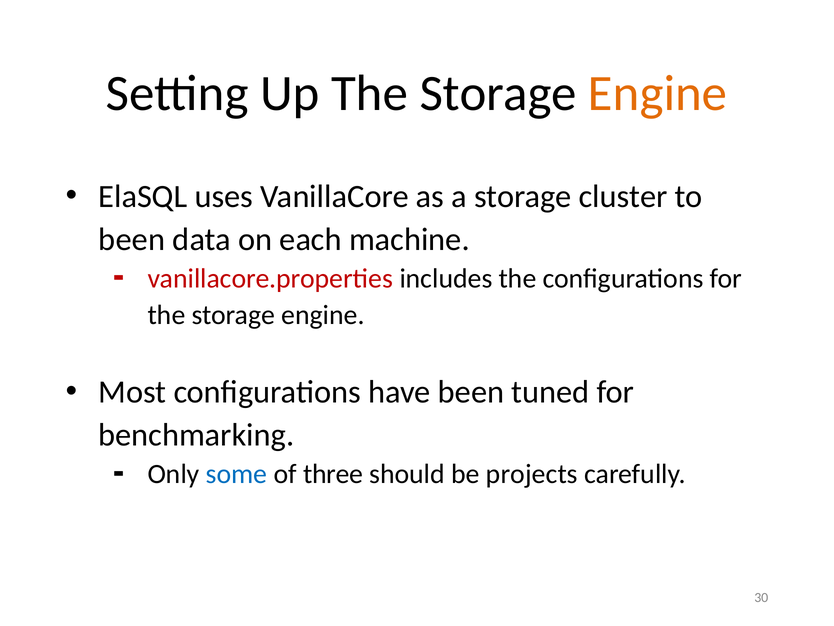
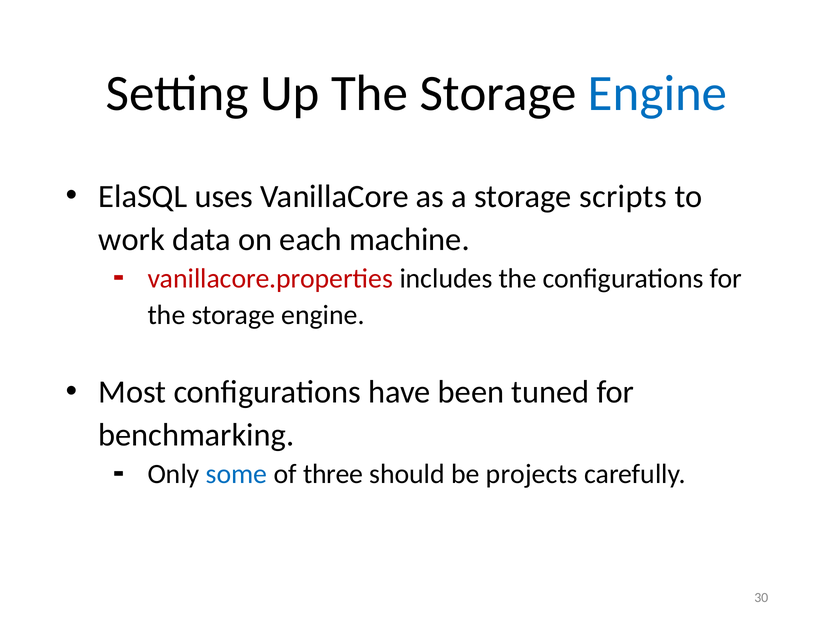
Engine at (658, 93) colour: orange -> blue
cluster: cluster -> scripts
been at (132, 239): been -> work
